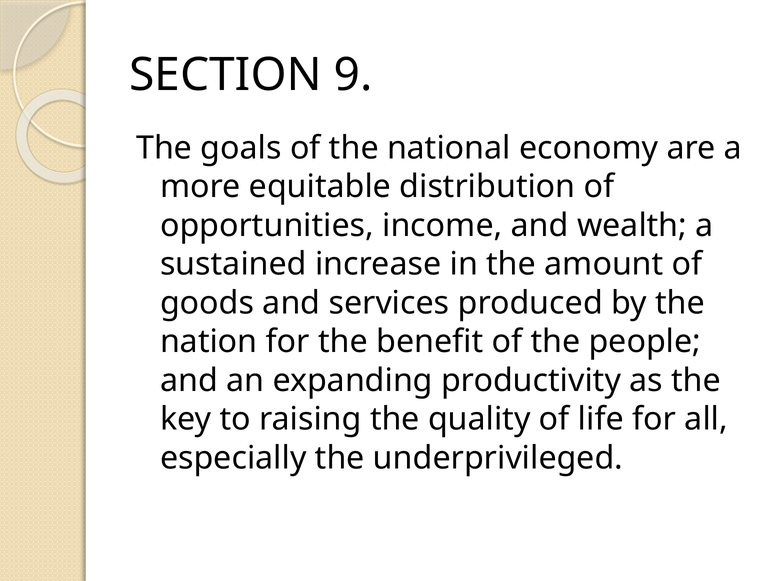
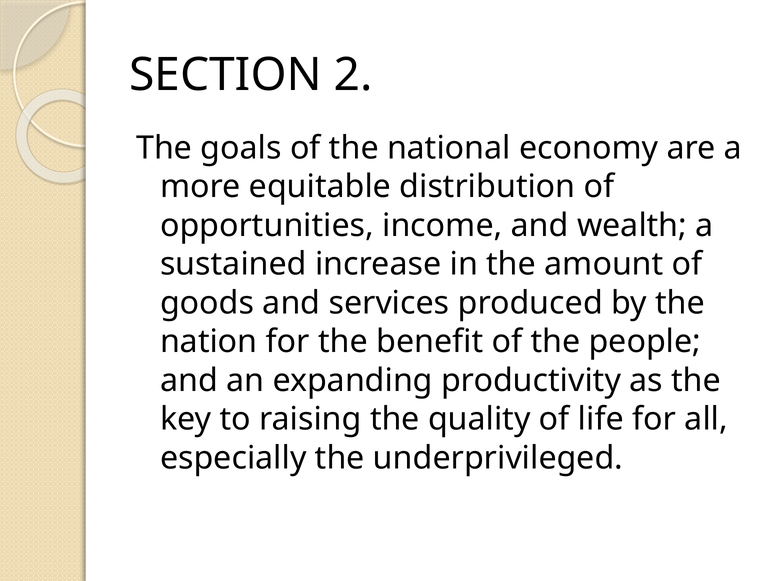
9: 9 -> 2
